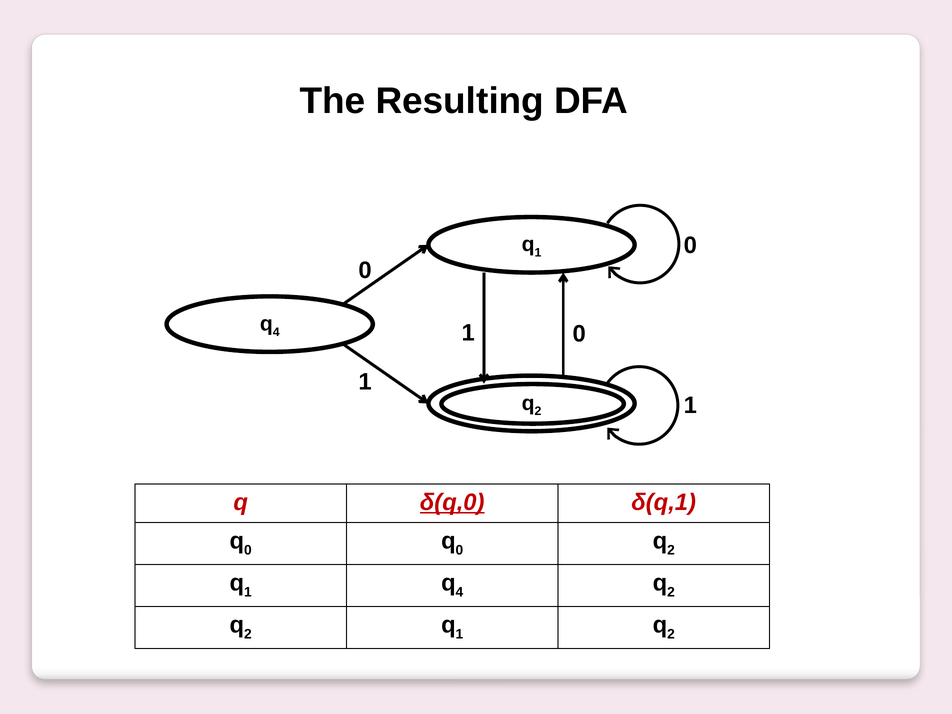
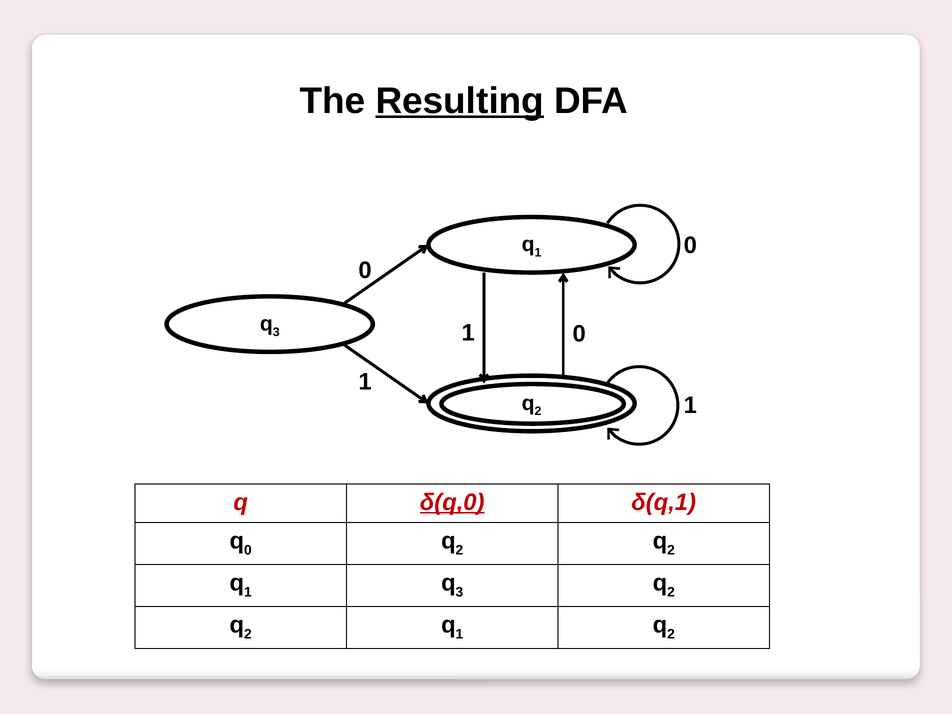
Resulting underline: none -> present
4 at (276, 332): 4 -> 3
0 q 0: 0 -> 2
1 q 4: 4 -> 3
